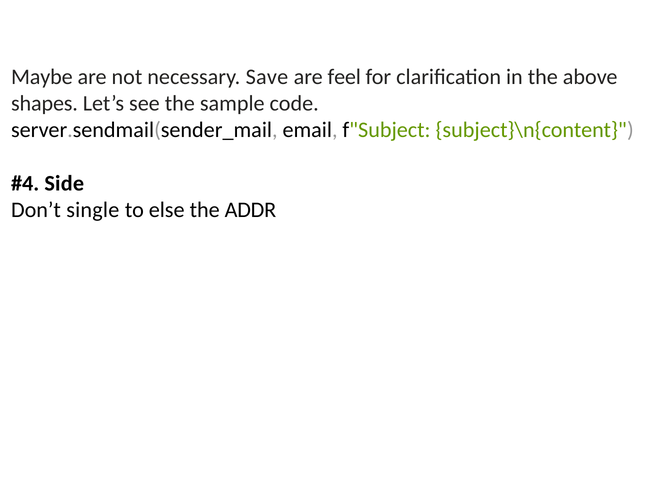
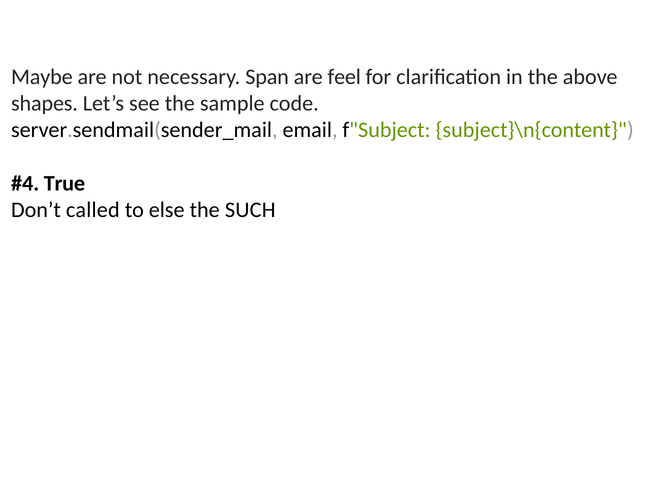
Save: Save -> Span
Side: Side -> True
single: single -> called
ADDR: ADDR -> SUCH
